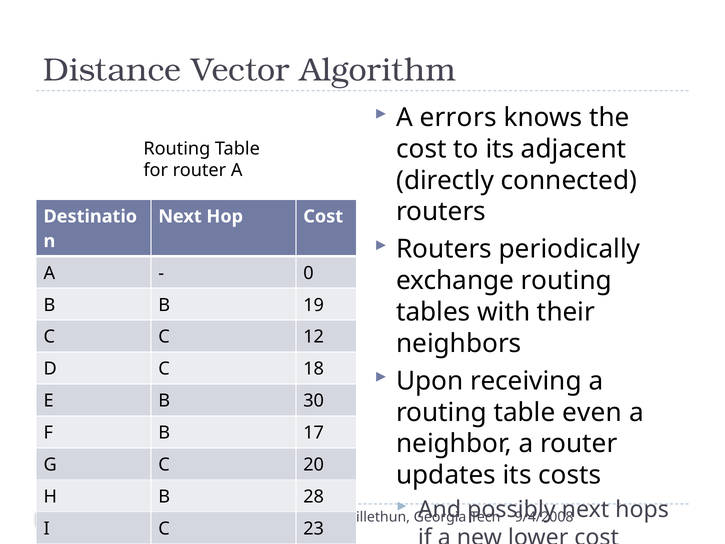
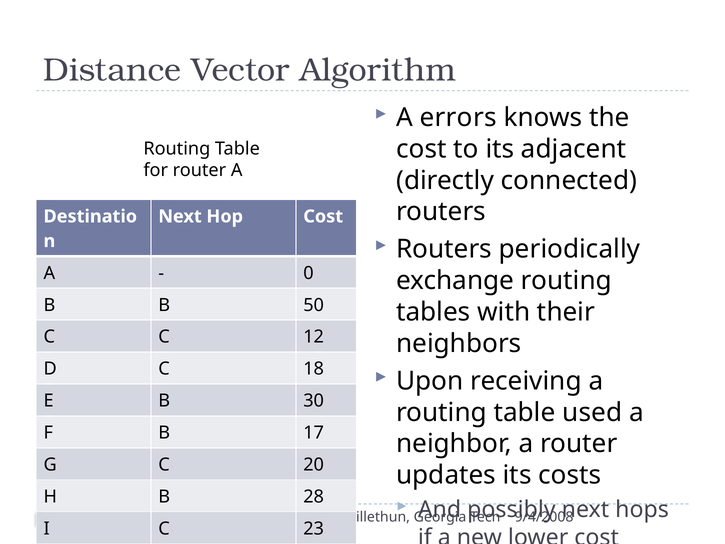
19: 19 -> 50
even: even -> used
